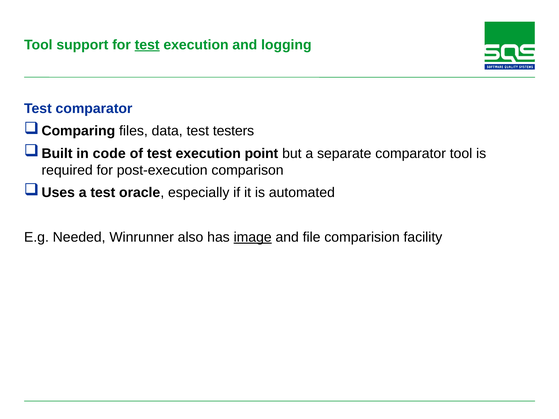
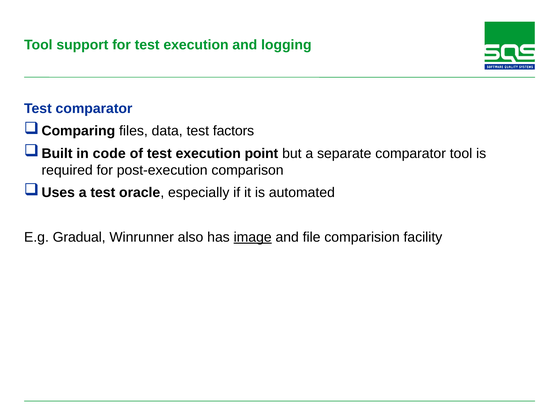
test at (147, 45) underline: present -> none
testers: testers -> factors
Needed: Needed -> Gradual
